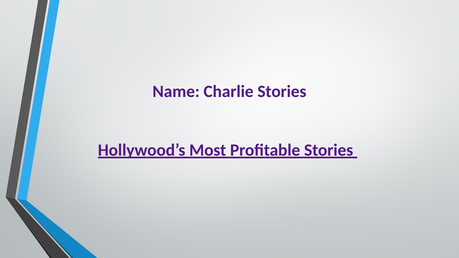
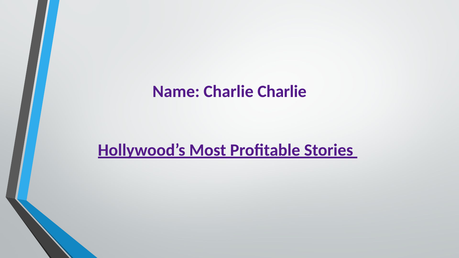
Charlie Stories: Stories -> Charlie
